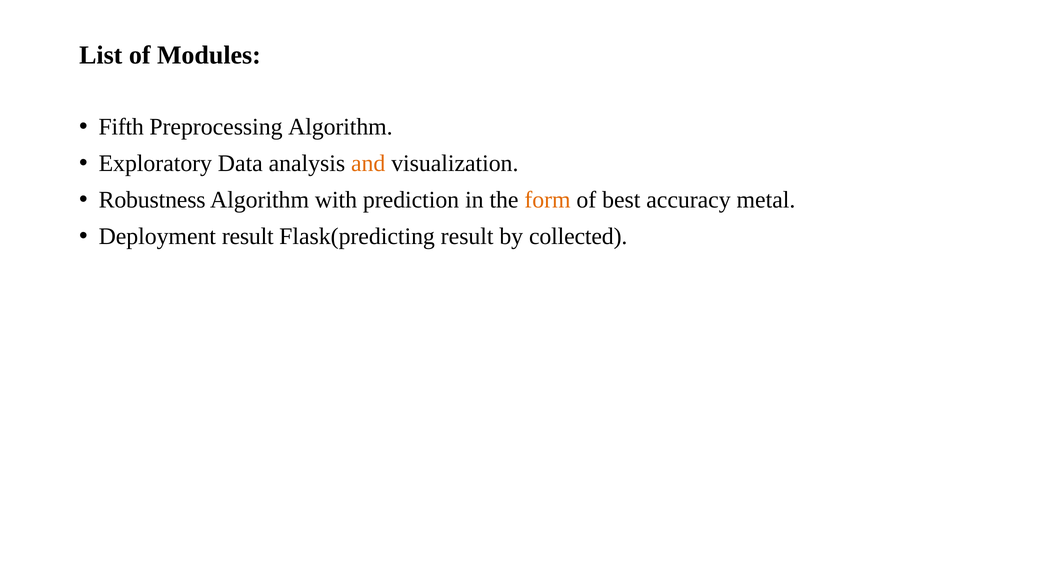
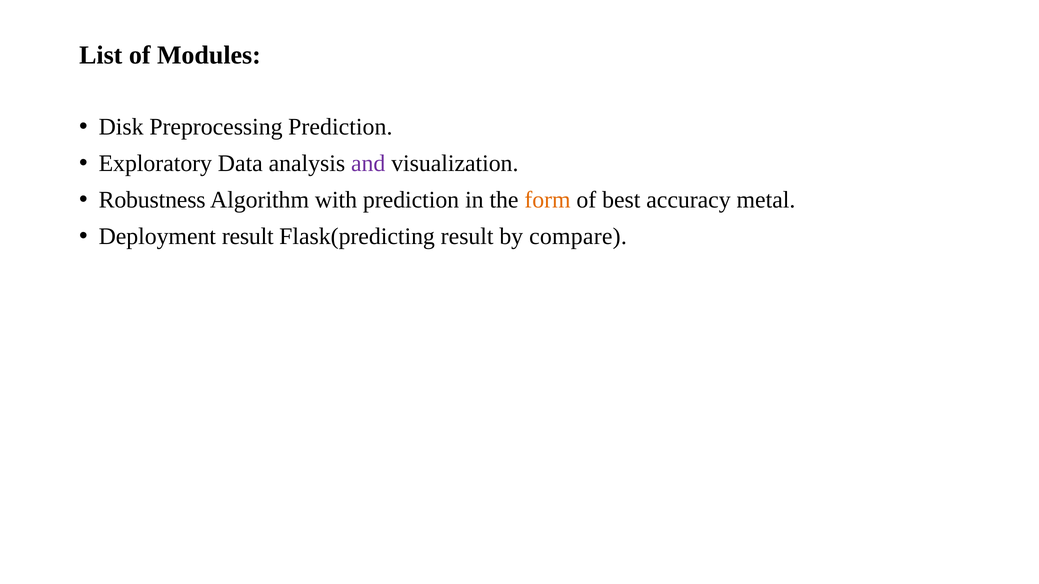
Fifth: Fifth -> Disk
Preprocessing Algorithm: Algorithm -> Prediction
and colour: orange -> purple
collected: collected -> compare
